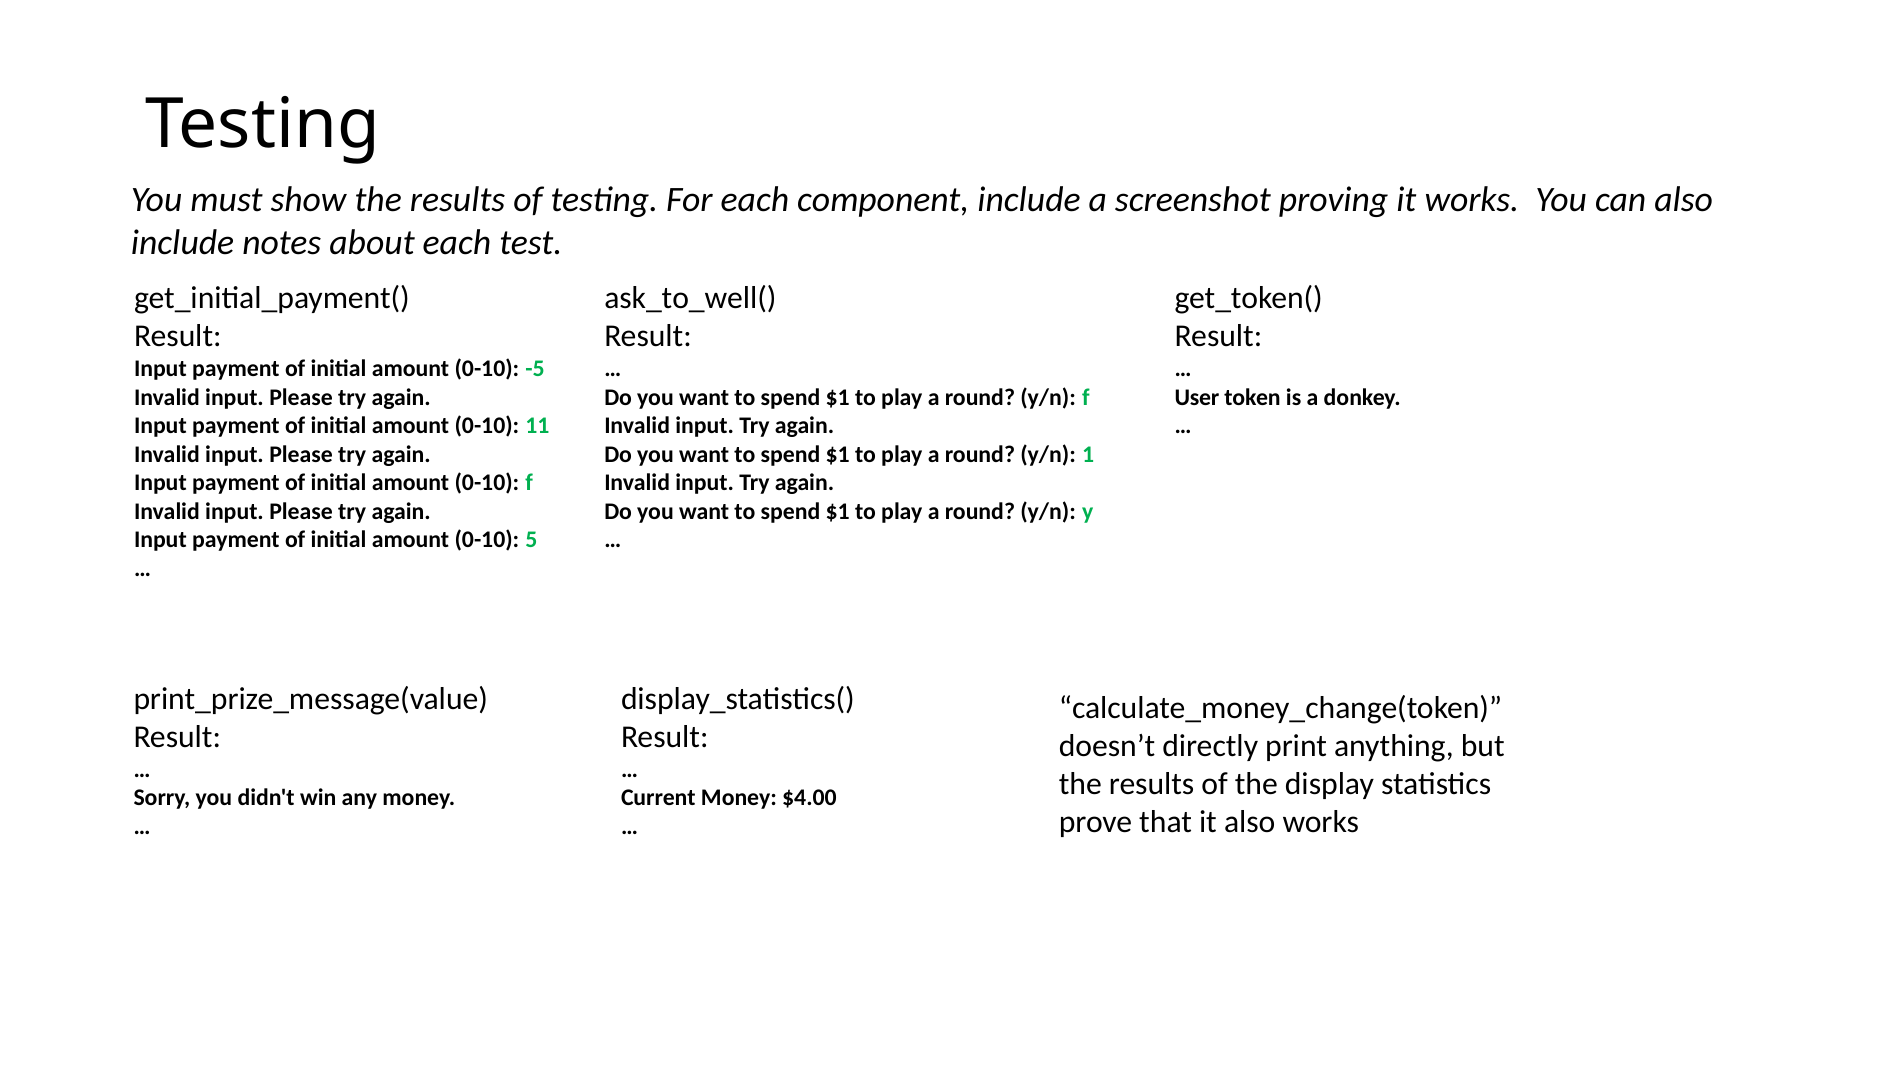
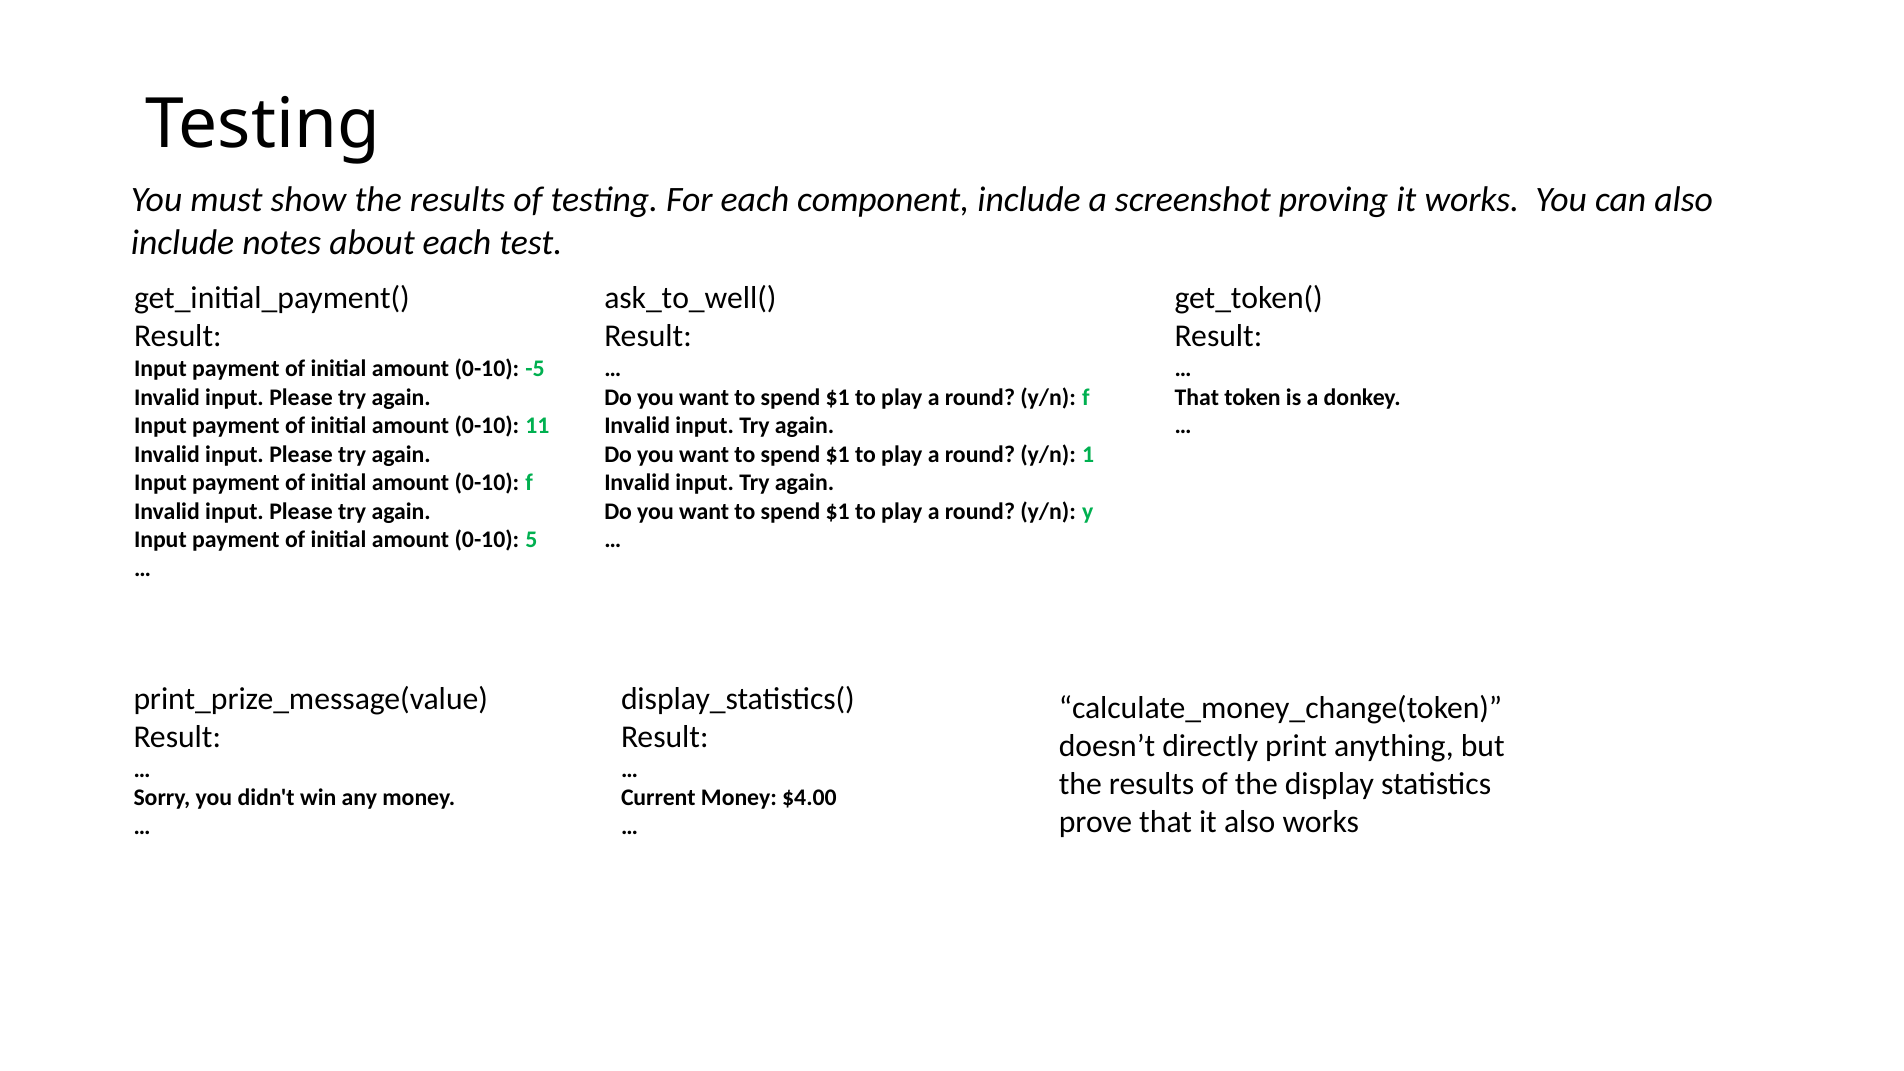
User at (1197, 397): User -> That
